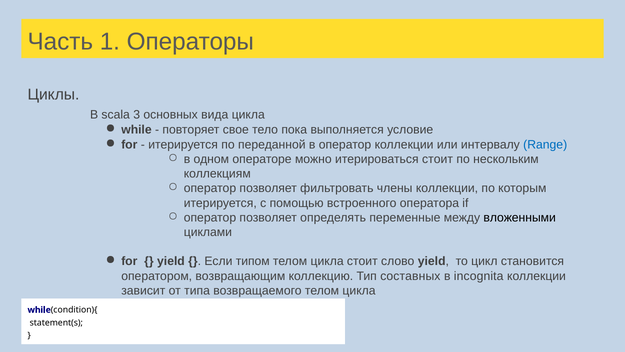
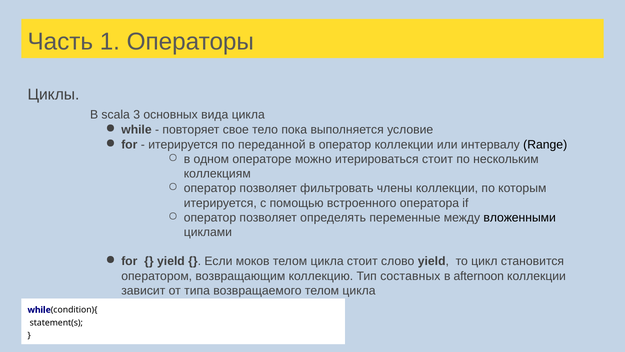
Range colour: blue -> black
типом: типом -> моков
incognita: incognita -> afternoon
